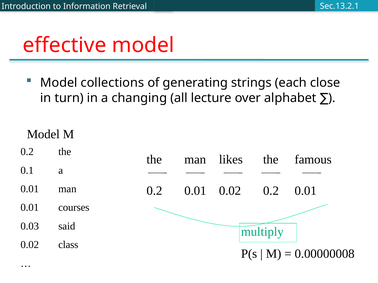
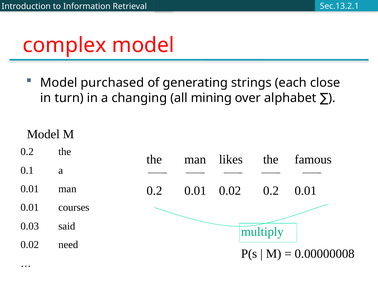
effective: effective -> complex
collections: collections -> purchased
lecture: lecture -> mining
class: class -> need
